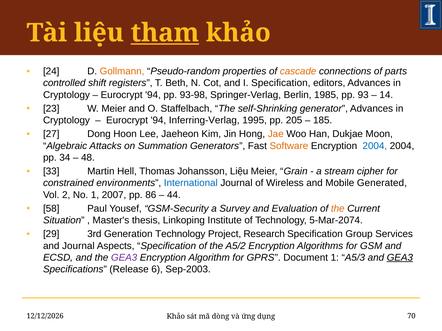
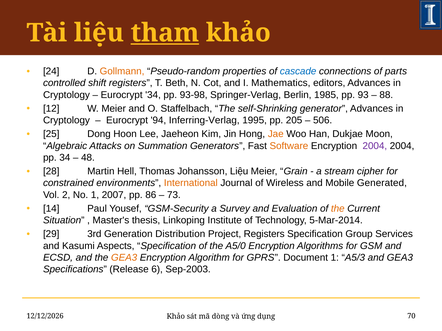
cascade colour: orange -> blue
I Specification: Specification -> Mathematics
94 at (153, 95): 94 -> 34
14: 14 -> 88
23: 23 -> 12
185: 185 -> 506
27: 27 -> 25
2004 at (375, 146) colour: blue -> purple
33: 33 -> 28
International colour: blue -> orange
44: 44 -> 73
58: 58 -> 14
5-Mar-2074: 5-Mar-2074 -> 5-Mar-2014
Generation Technology: Technology -> Distribution
Project Research: Research -> Registers
and Journal: Journal -> Kasumi
A5/2: A5/2 -> A5/0
GEA3 at (124, 258) colour: purple -> orange
GEA3 at (400, 258) underline: present -> none
